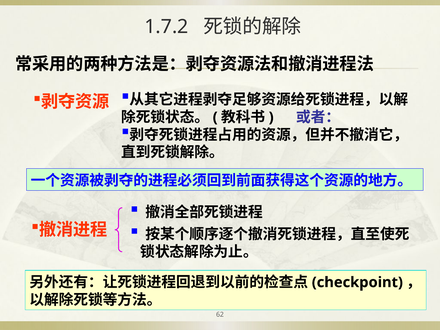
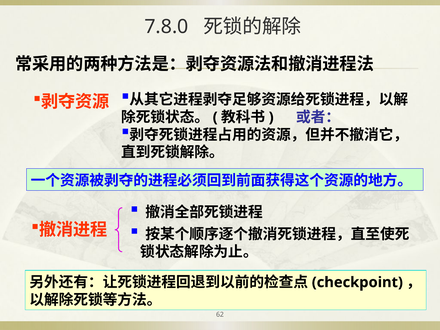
1.7.2: 1.7.2 -> 7.8.0
